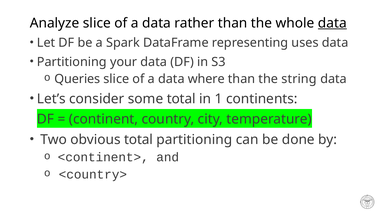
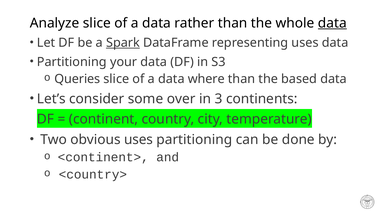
Spark underline: none -> present
string: string -> based
some total: total -> over
1: 1 -> 3
obvious total: total -> uses
